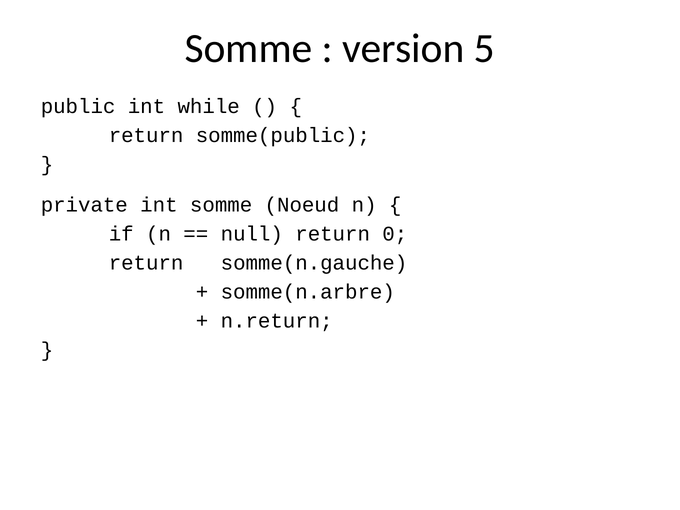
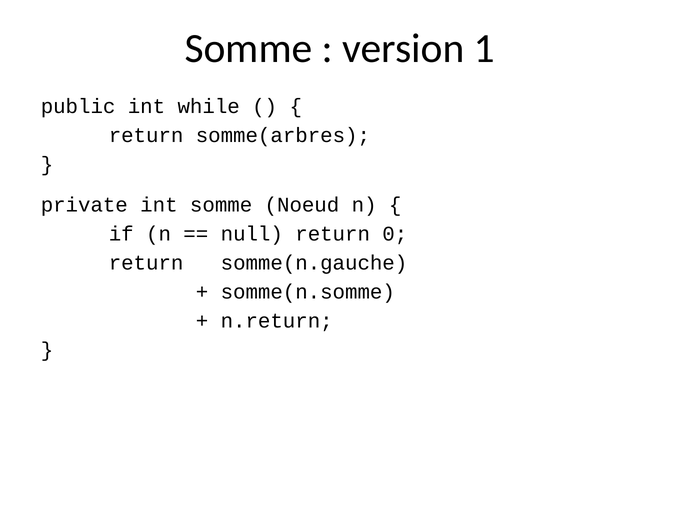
5: 5 -> 1
somme(public: somme(public -> somme(arbres
somme(n.arbre: somme(n.arbre -> somme(n.somme
